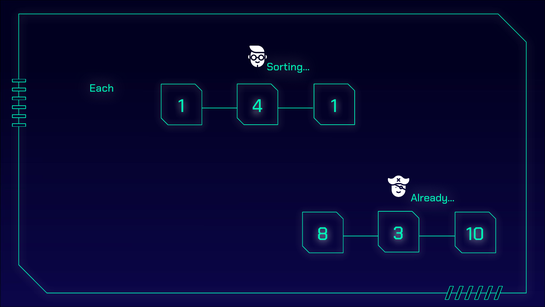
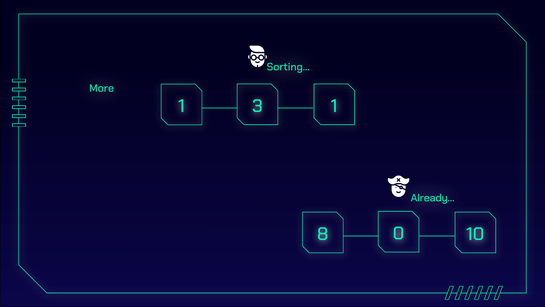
Each: Each -> More
4: 4 -> 3
3: 3 -> 0
